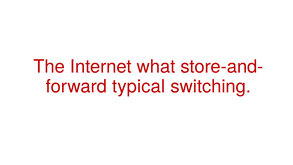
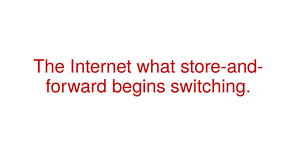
typical: typical -> begins
